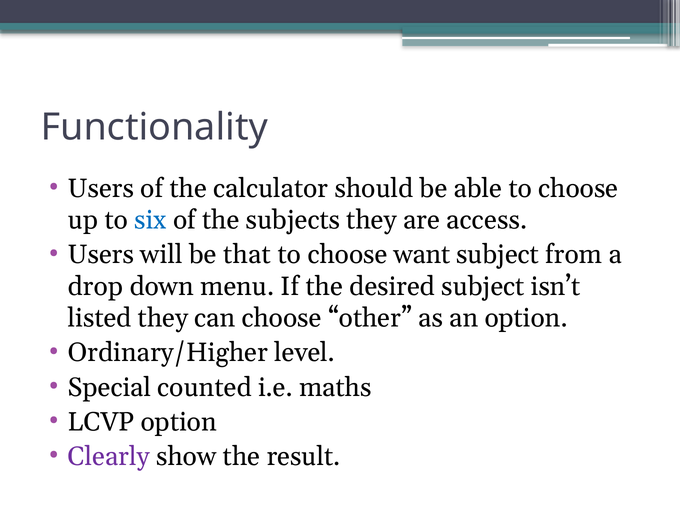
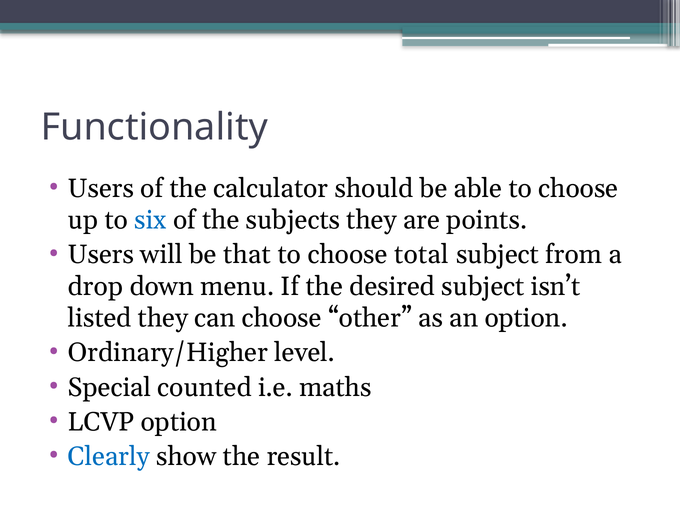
access: access -> points
want: want -> total
Clearly colour: purple -> blue
